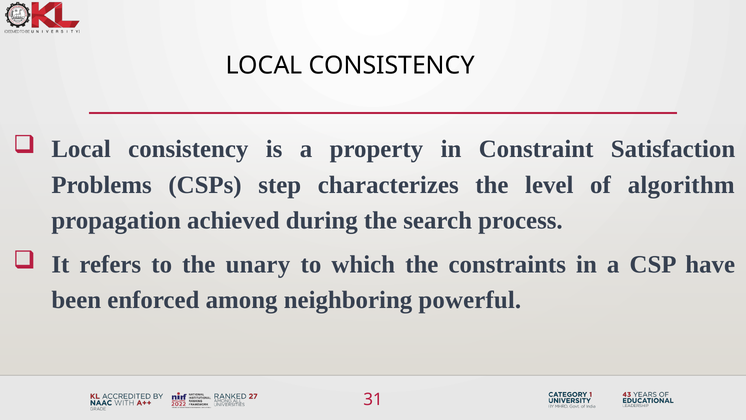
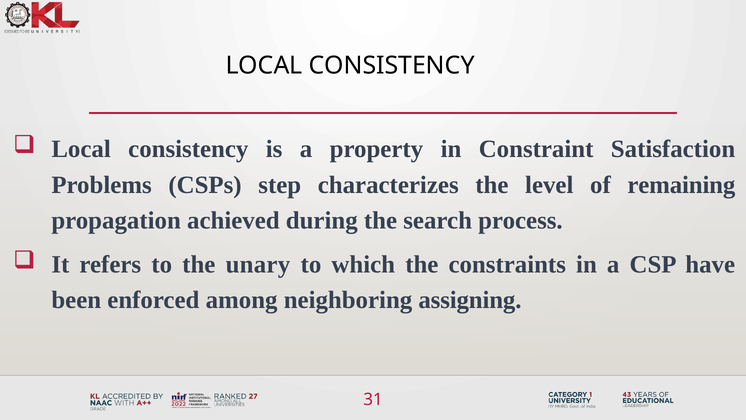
algorithm: algorithm -> remaining
powerful: powerful -> assigning
